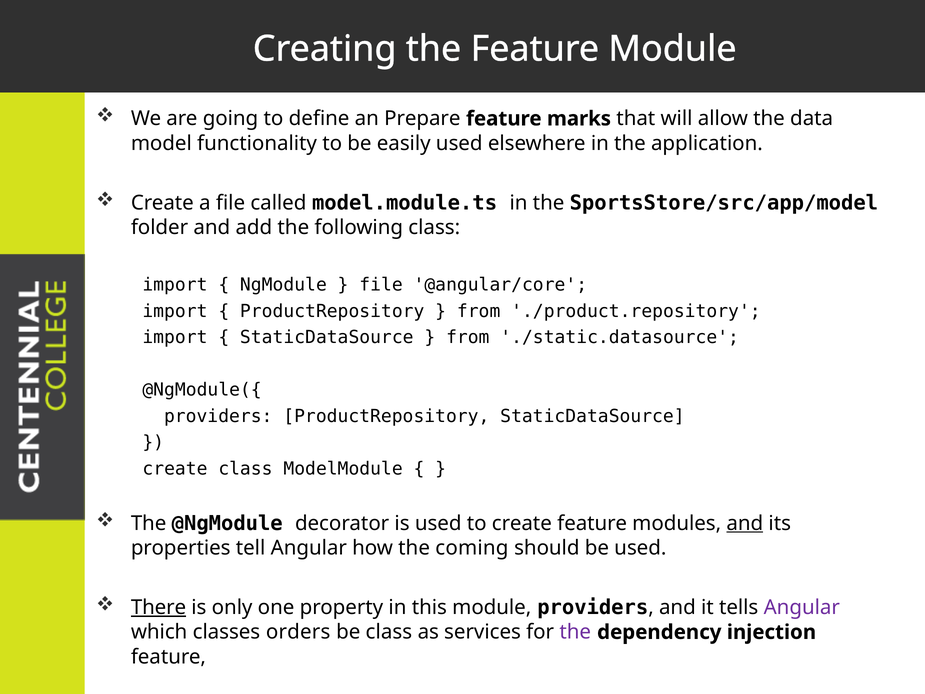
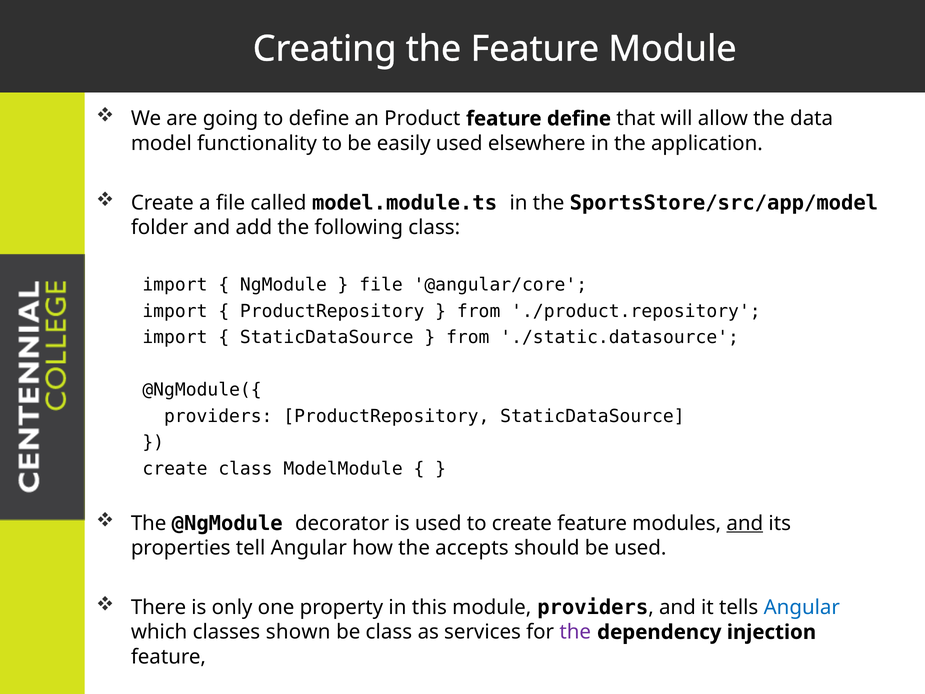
Prepare: Prepare -> Product
feature marks: marks -> define
coming: coming -> accepts
There underline: present -> none
Angular at (802, 607) colour: purple -> blue
orders: orders -> shown
